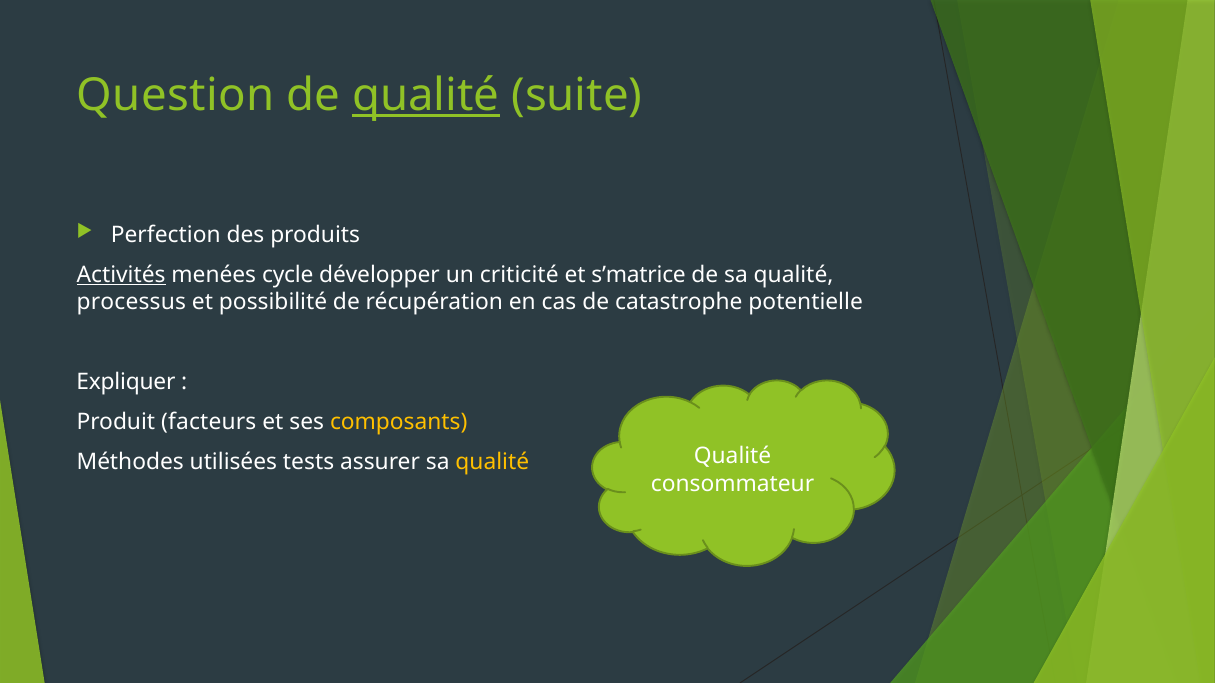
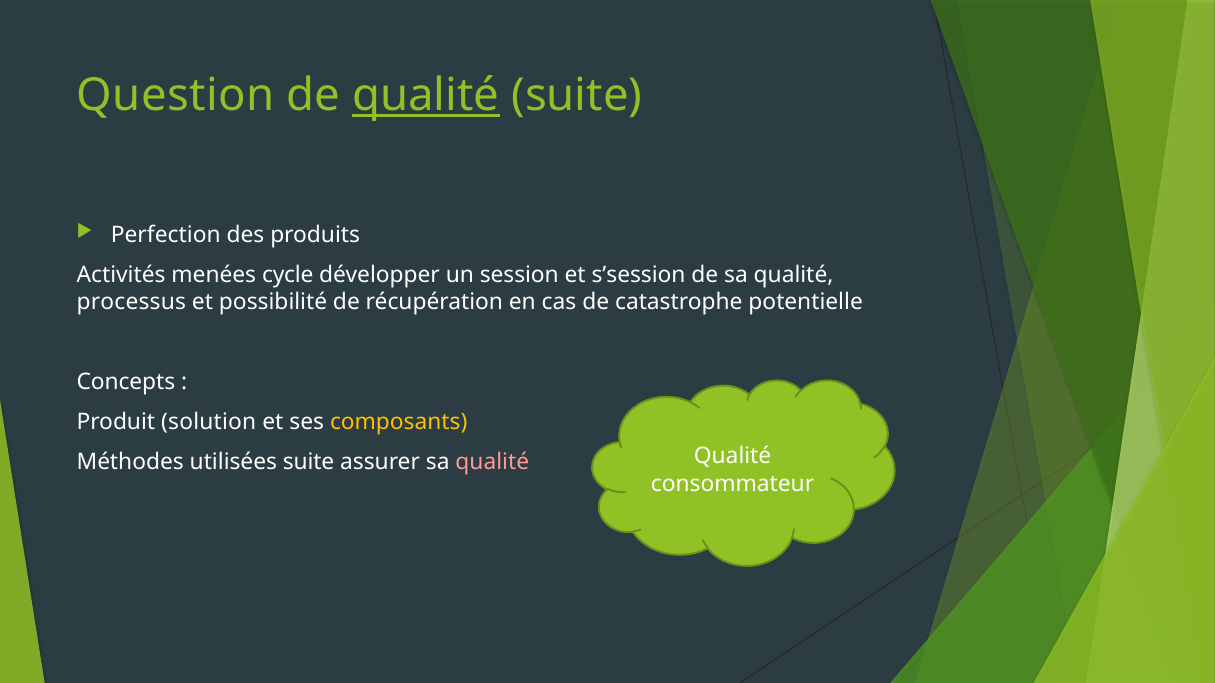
Activités underline: present -> none
criticité: criticité -> session
s’matrice: s’matrice -> s’session
Expliquer: Expliquer -> Concepts
facteurs: facteurs -> solution
utilisées tests: tests -> suite
qualité at (492, 462) colour: yellow -> pink
